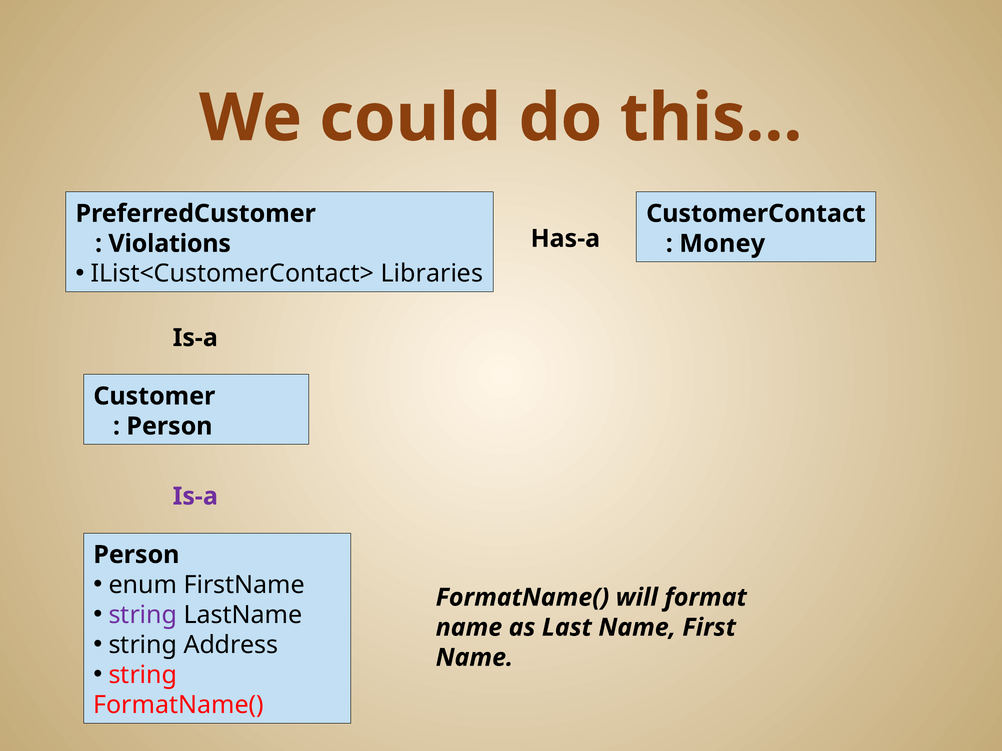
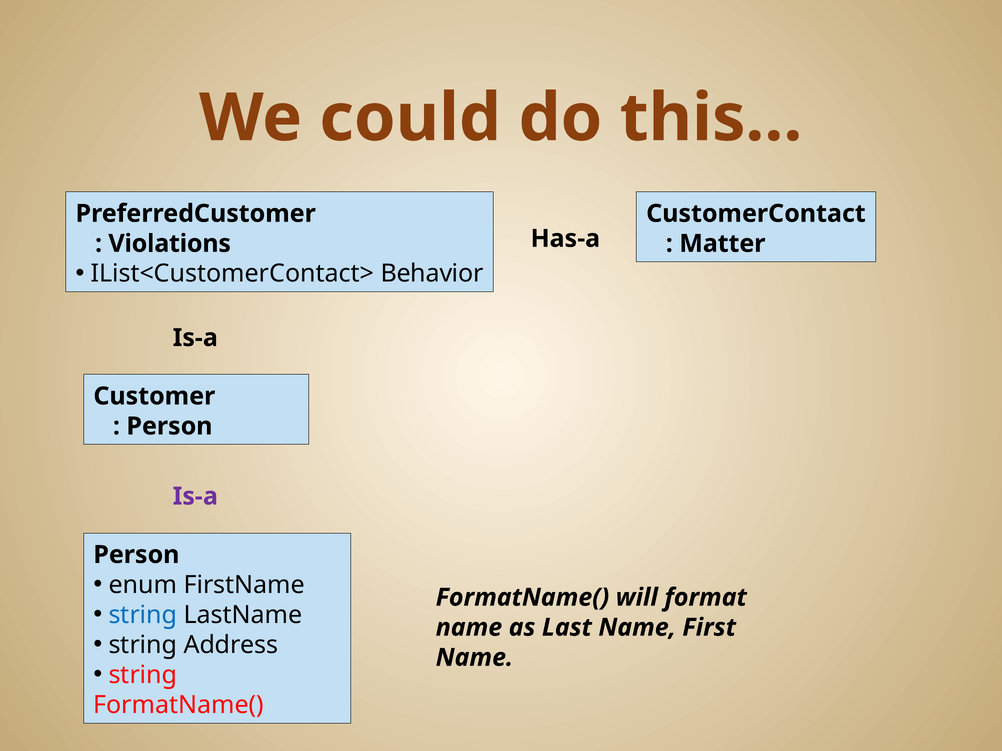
Money: Money -> Matter
Libraries: Libraries -> Behavior
string at (143, 615) colour: purple -> blue
